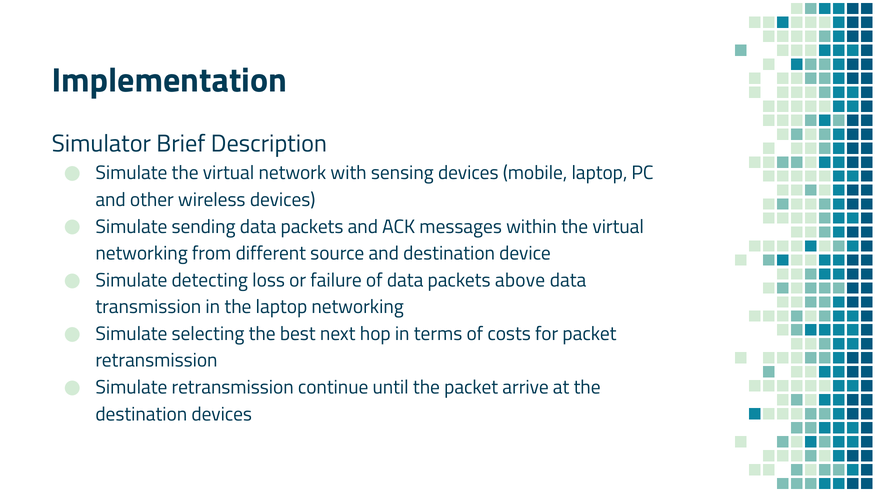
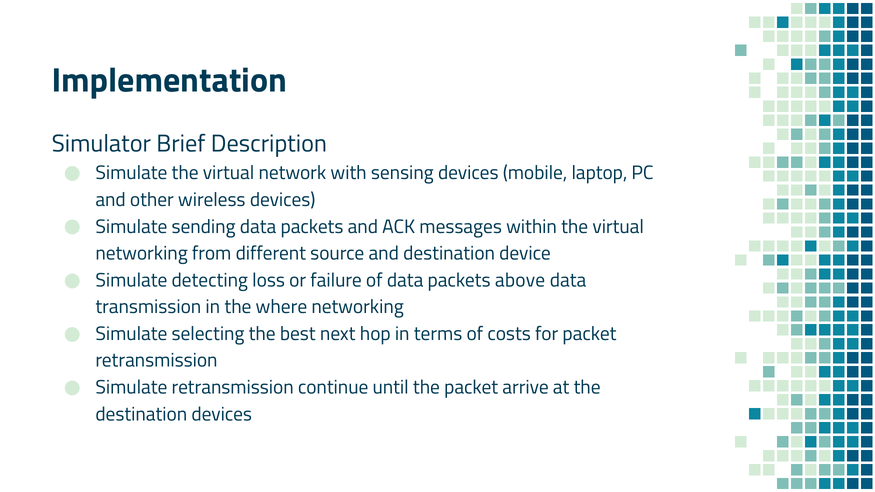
the laptop: laptop -> where
